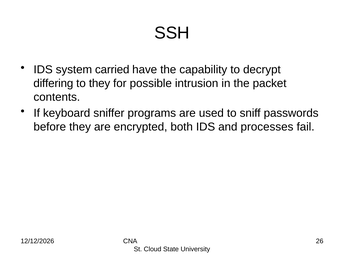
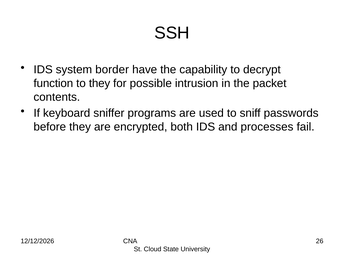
carried: carried -> border
differing: differing -> function
